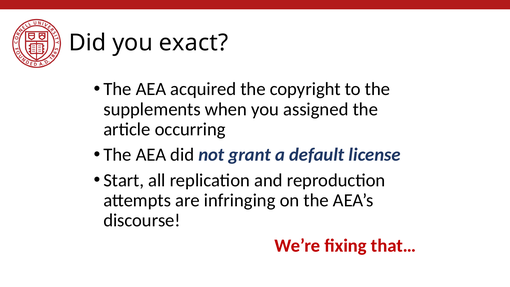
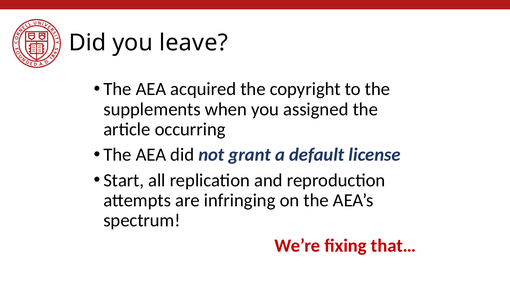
exact: exact -> leave
discourse: discourse -> spectrum
